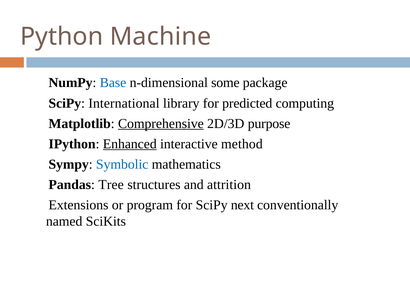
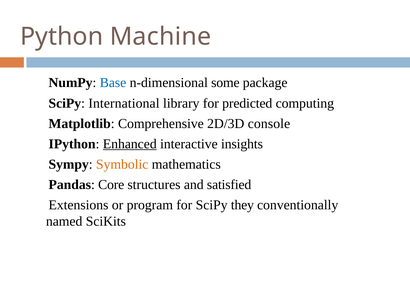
Comprehensive underline: present -> none
purpose: purpose -> console
method: method -> insights
Symbolic colour: blue -> orange
Tree: Tree -> Core
attrition: attrition -> satisfied
next: next -> they
